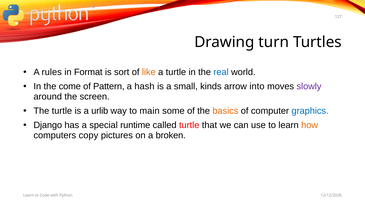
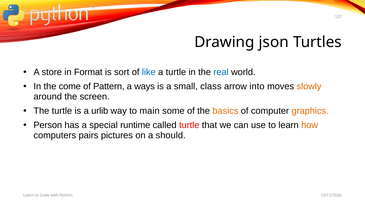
turn: turn -> json
rules: rules -> store
like colour: orange -> blue
hash: hash -> ways
kinds: kinds -> class
slowly colour: purple -> orange
graphics colour: blue -> orange
Django: Django -> Person
copy: copy -> pairs
broken: broken -> should
